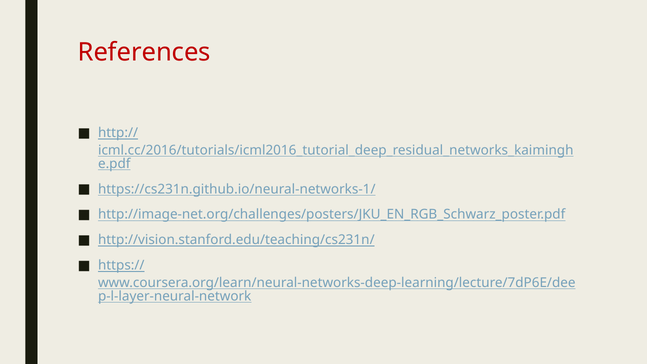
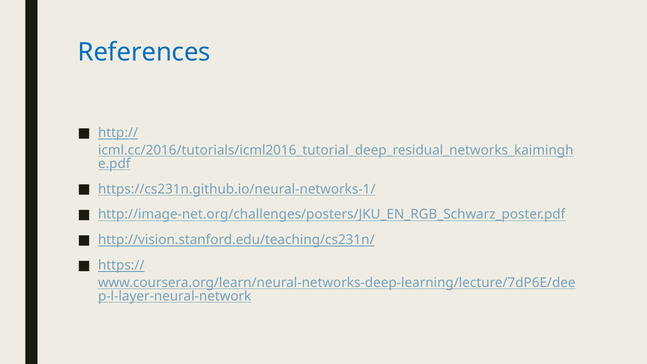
References colour: red -> blue
